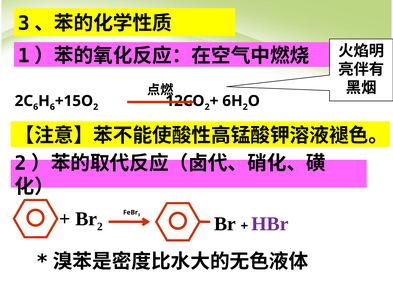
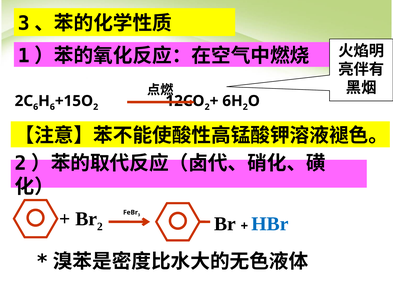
HBr colour: purple -> blue
